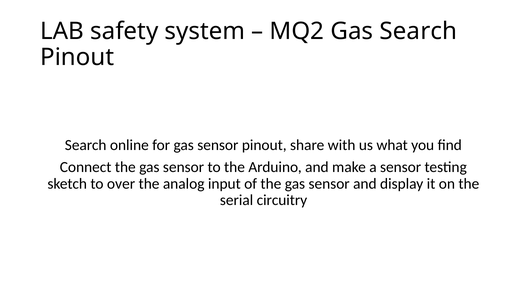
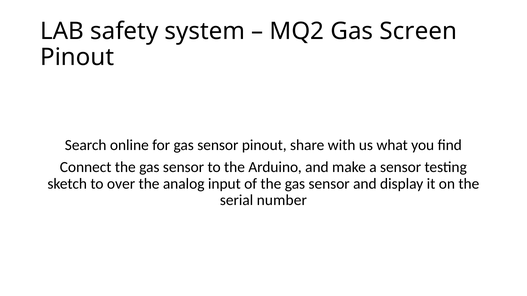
Gas Search: Search -> Screen
circuitry: circuitry -> number
